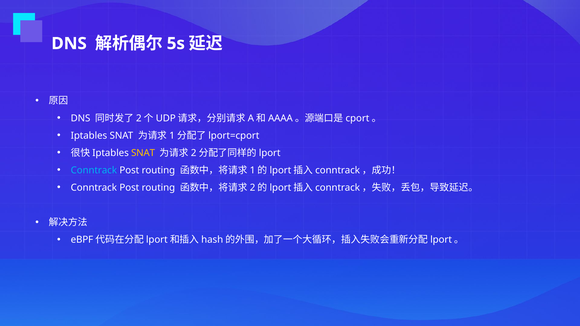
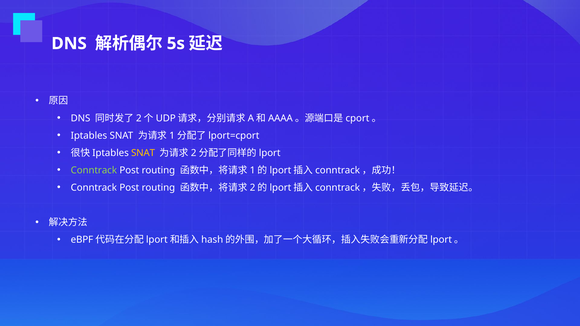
Conntrack at (94, 170) colour: light blue -> light green
